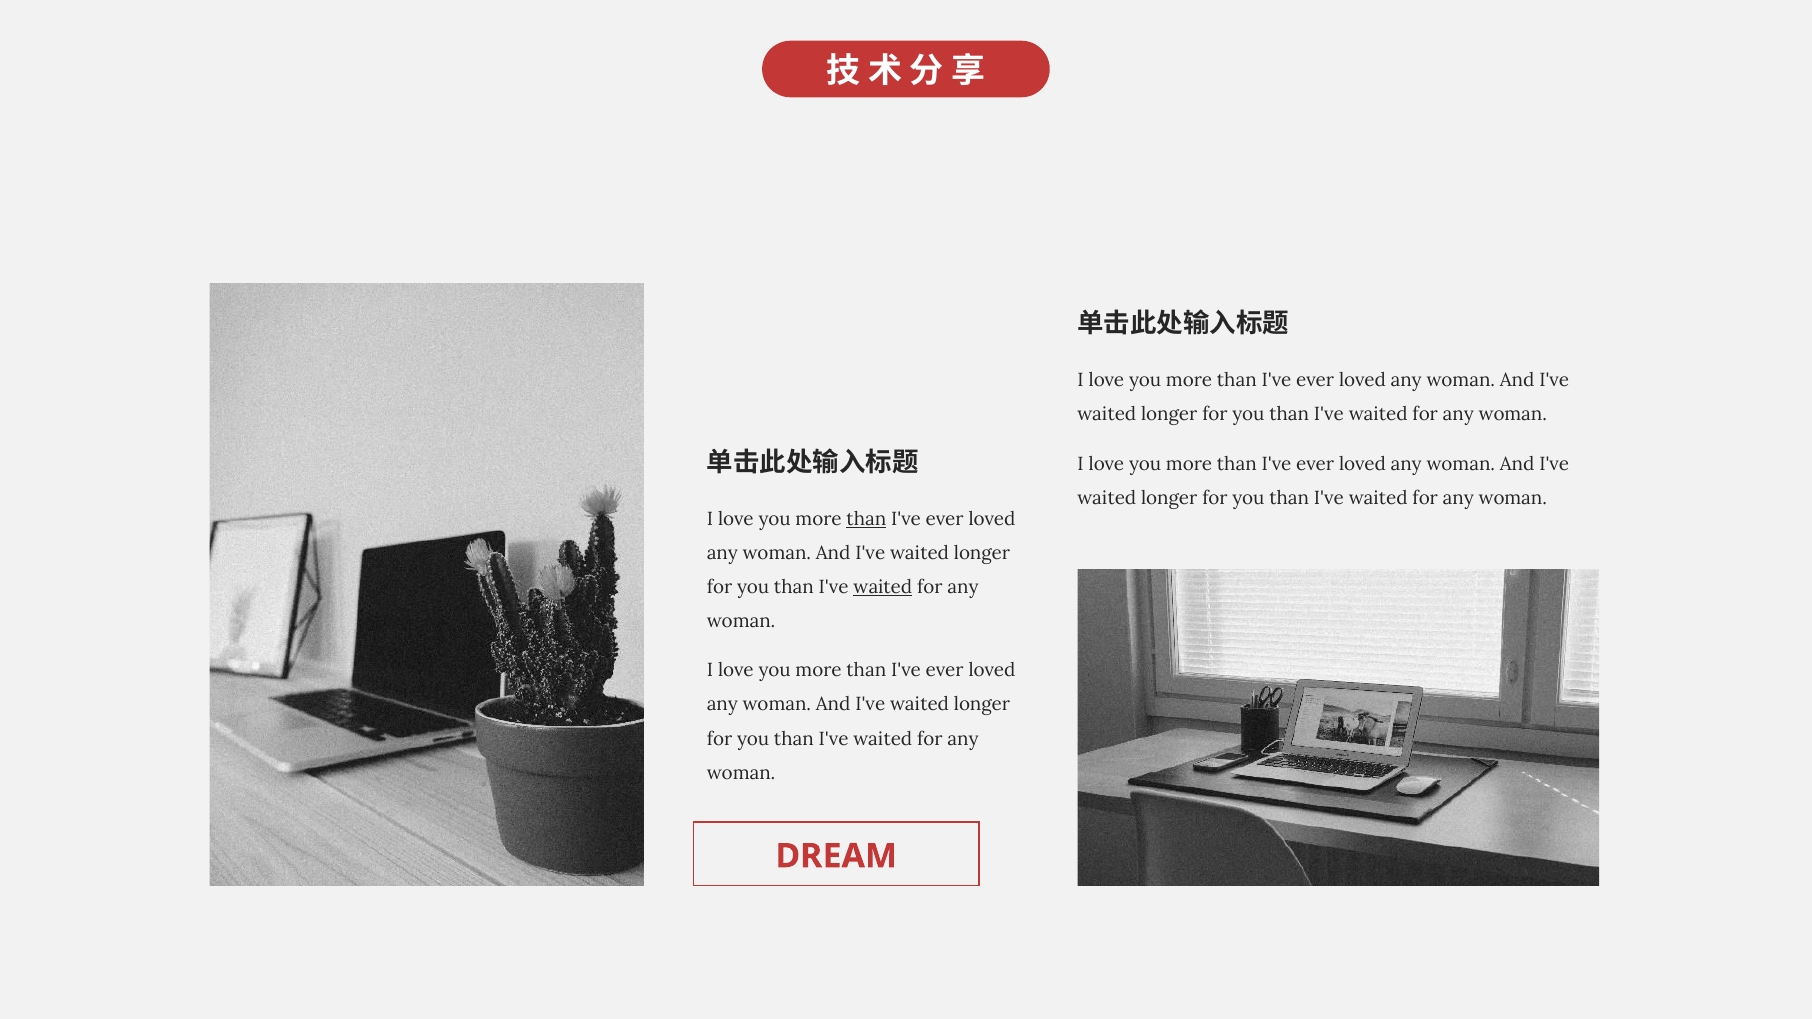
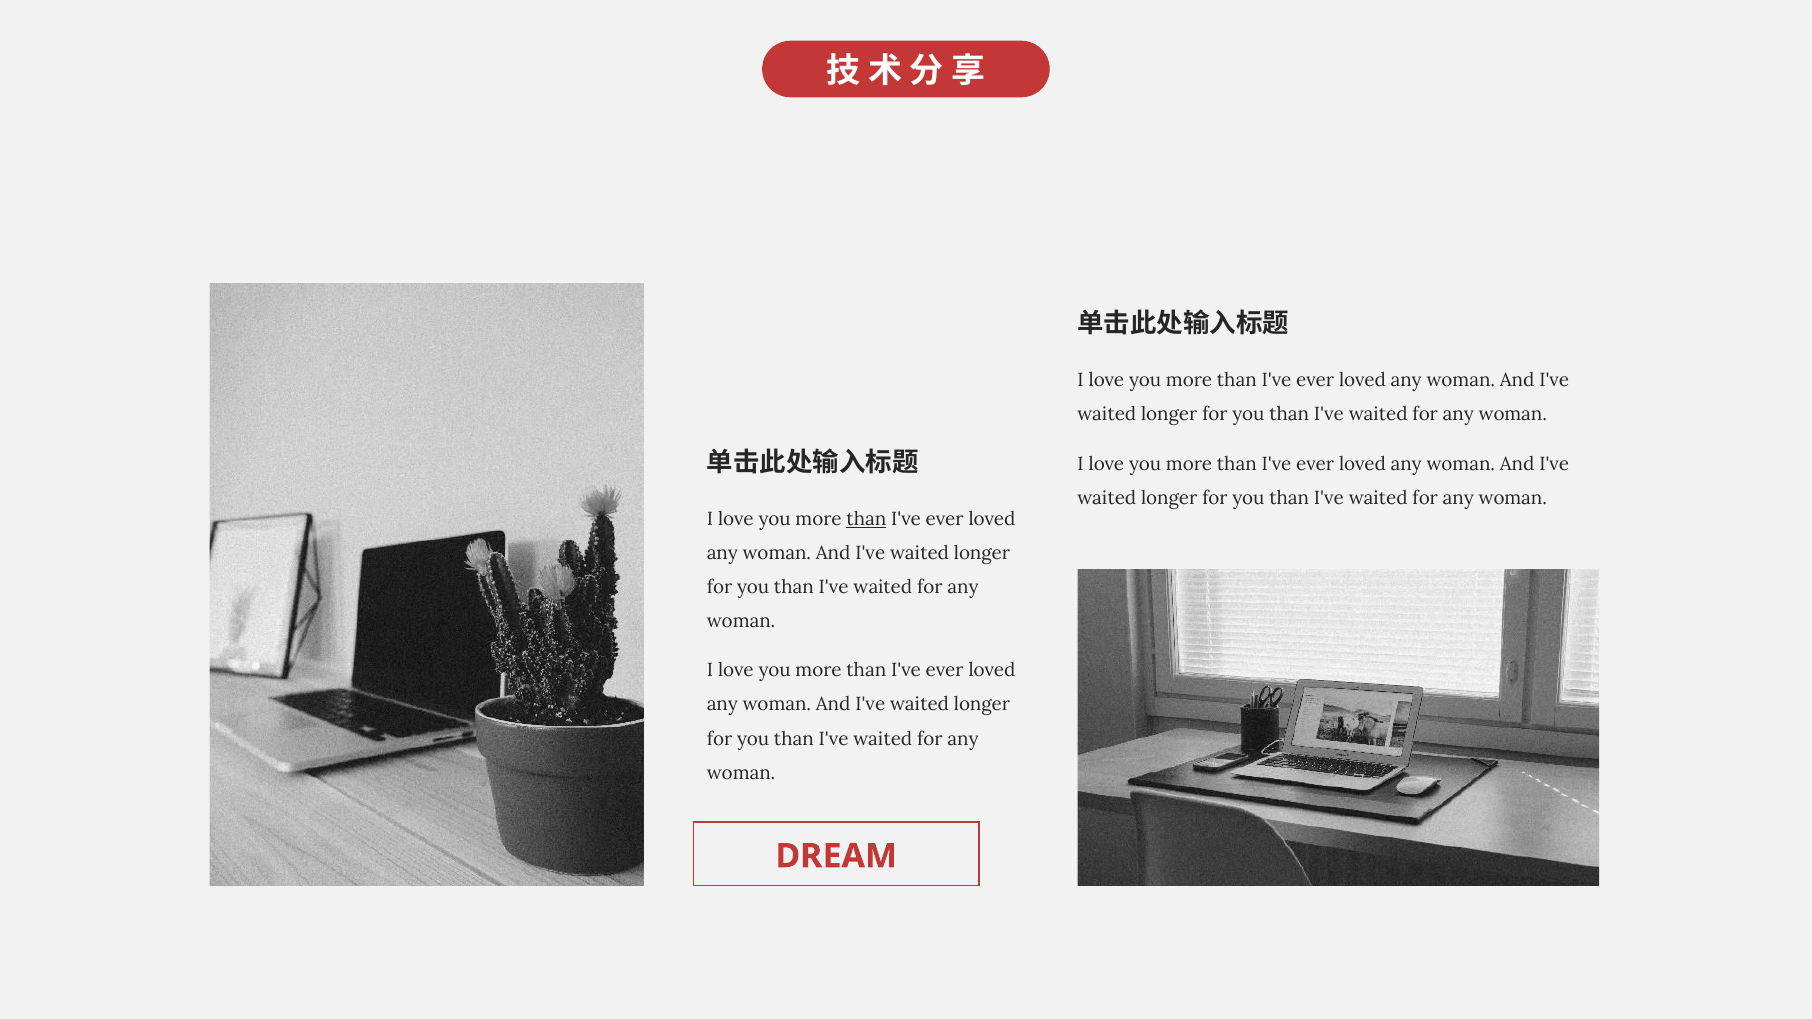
waited at (883, 588) underline: present -> none
